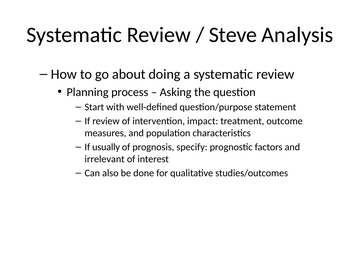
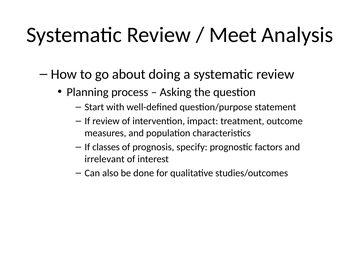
Steve: Steve -> Meet
usually: usually -> classes
